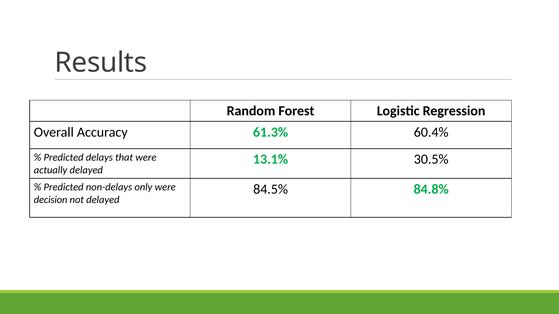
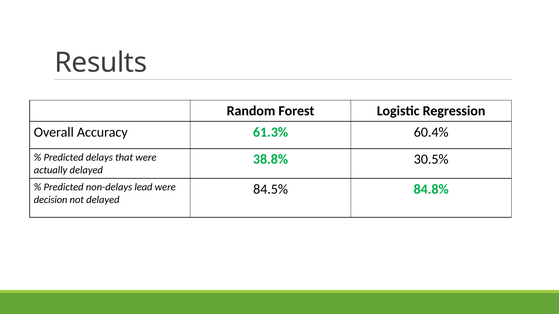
13.1%: 13.1% -> 38.8%
only: only -> lead
